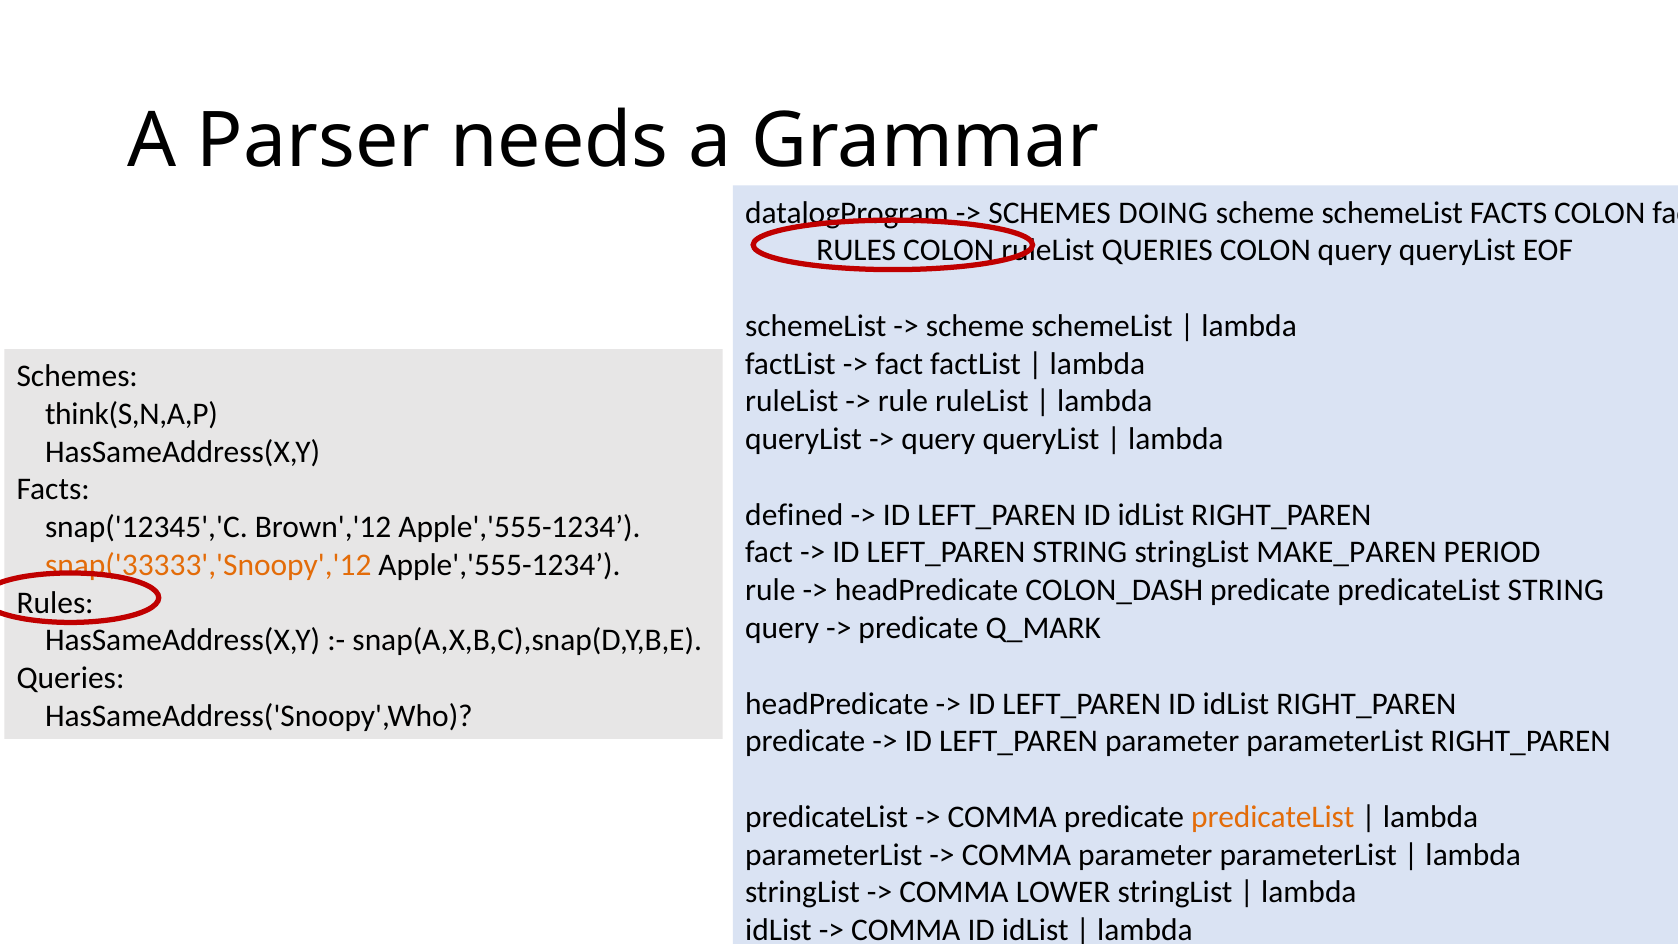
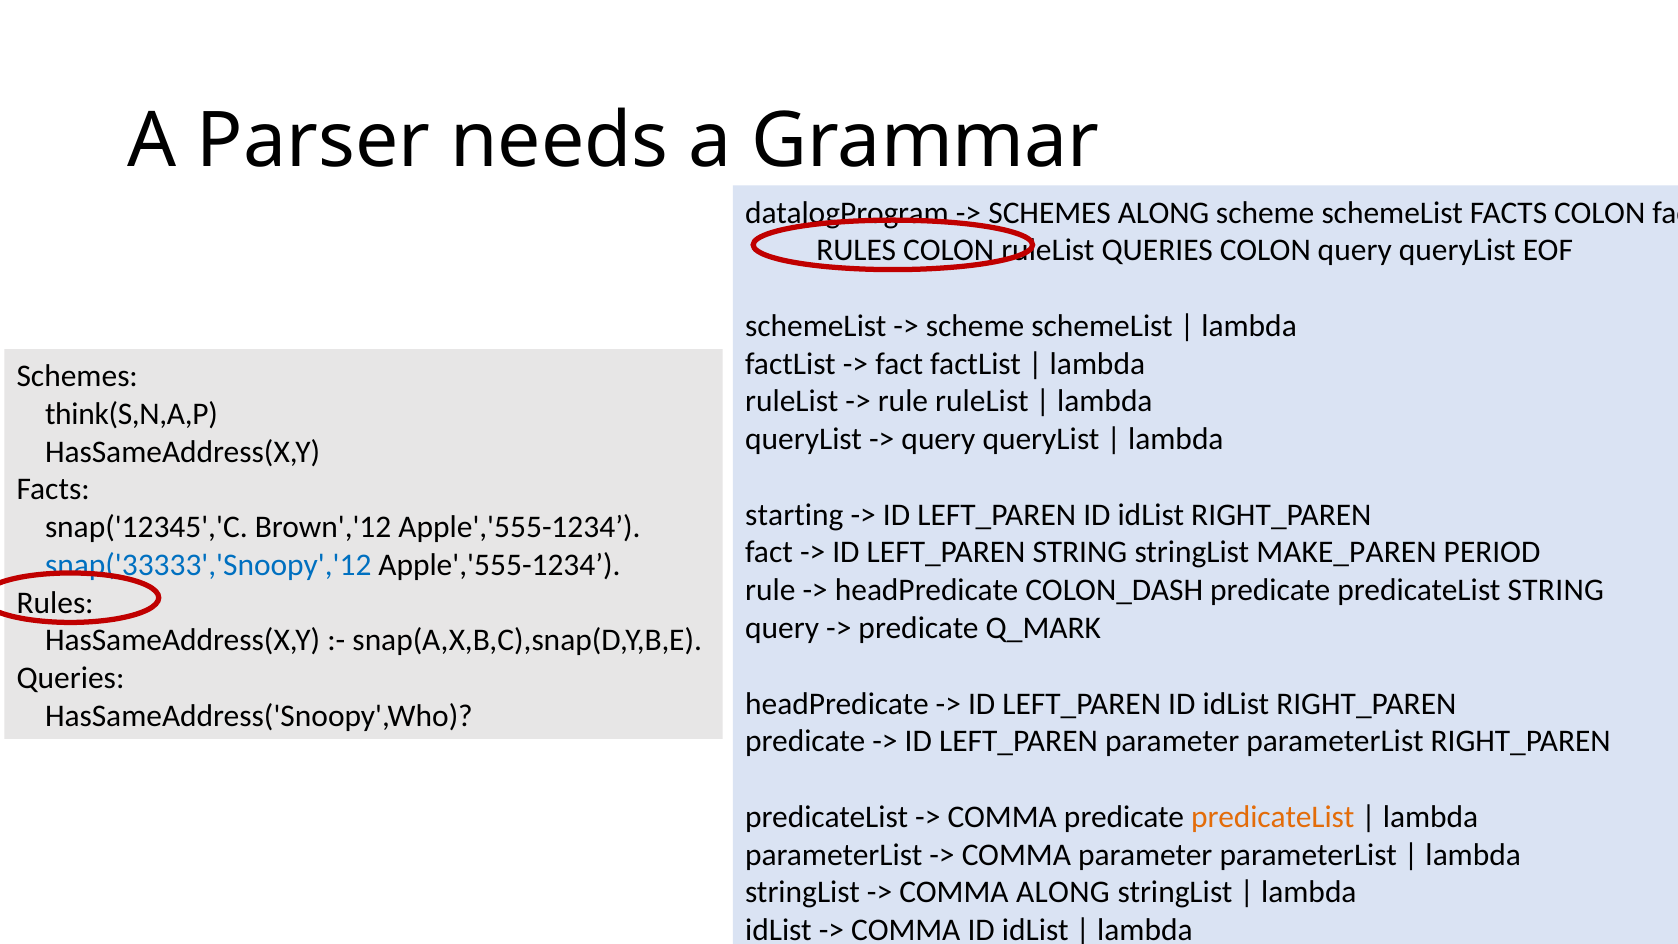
SCHEMES DOING: DOING -> ALONG
defined: defined -> starting
snap('33333','Snoopy','12 colour: orange -> blue
COMMA LOWER: LOWER -> ALONG
